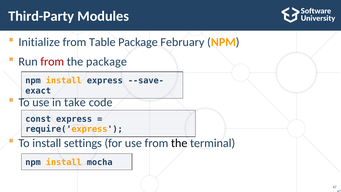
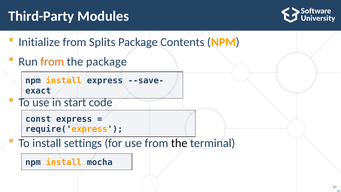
Table: Table -> Splits
February: February -> Contents
from at (52, 61) colour: red -> orange
take: take -> start
